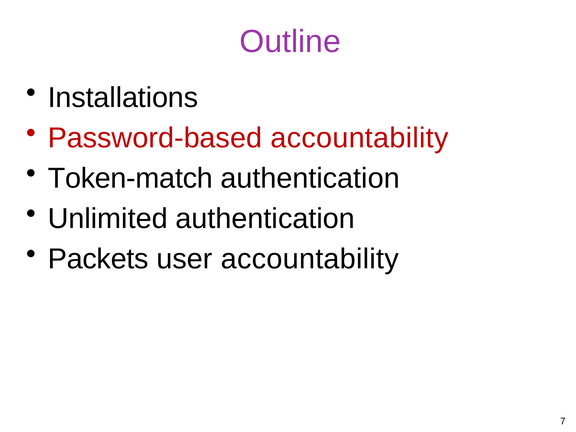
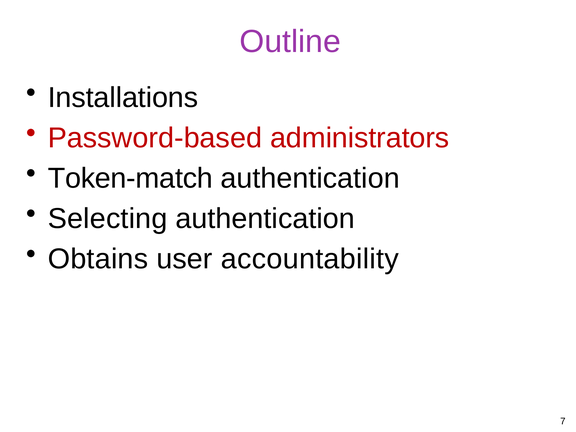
Password-based accountability: accountability -> administrators
Unlimited: Unlimited -> Selecting
Packets: Packets -> Obtains
